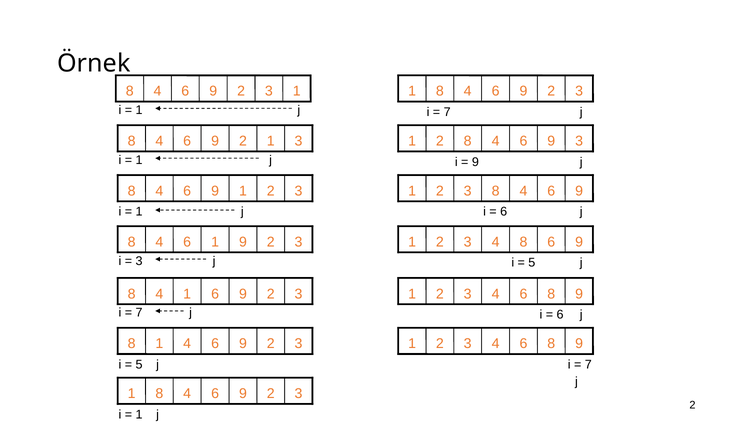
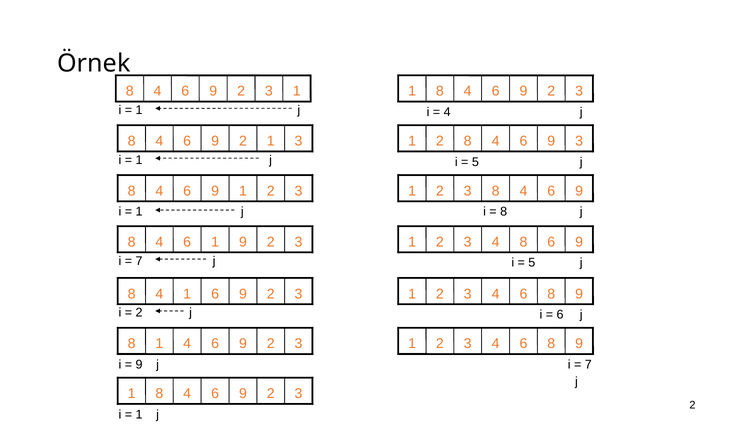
7 at (447, 112): 7 -> 4
9 at (475, 162): 9 -> 5
6 at (504, 212): 6 -> 8
3 at (139, 261): 3 -> 7
7 at (139, 312): 7 -> 2
5 at (139, 364): 5 -> 9
